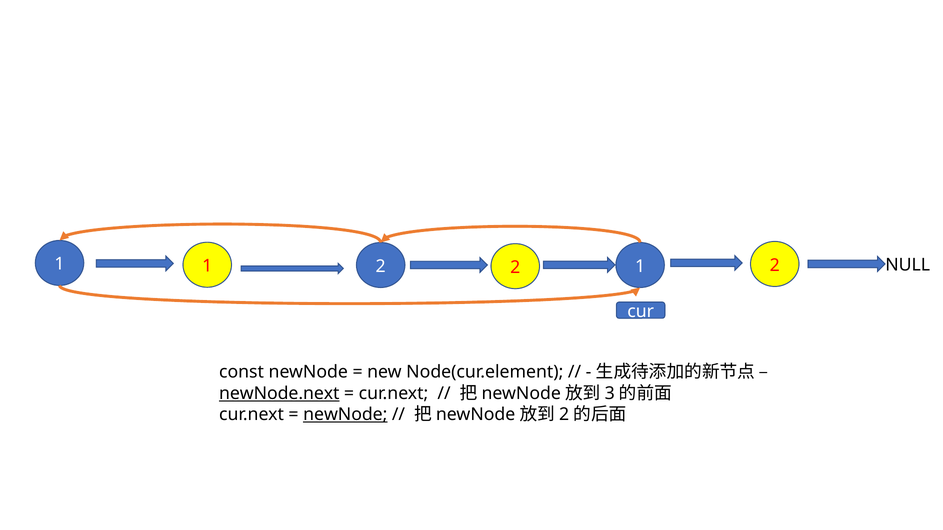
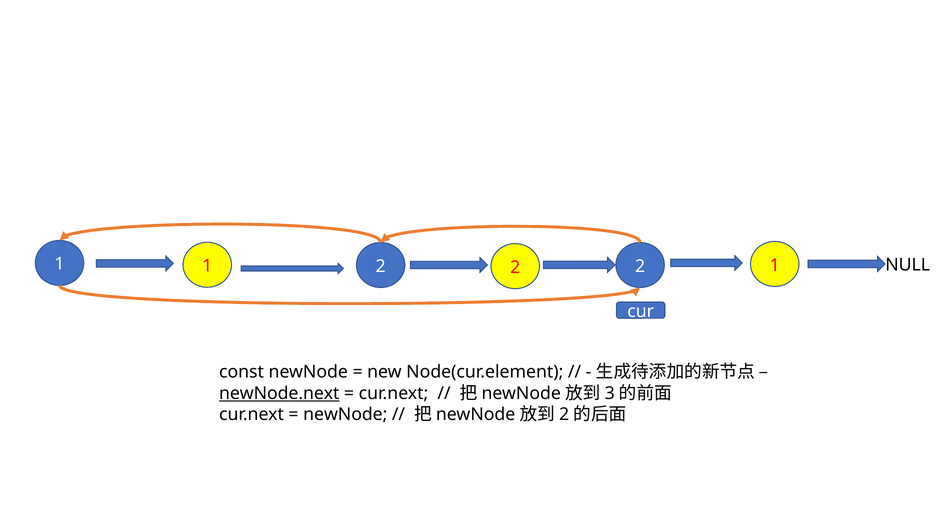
2 1: 1 -> 2
2 2: 2 -> 1
newNode at (345, 415) underline: present -> none
